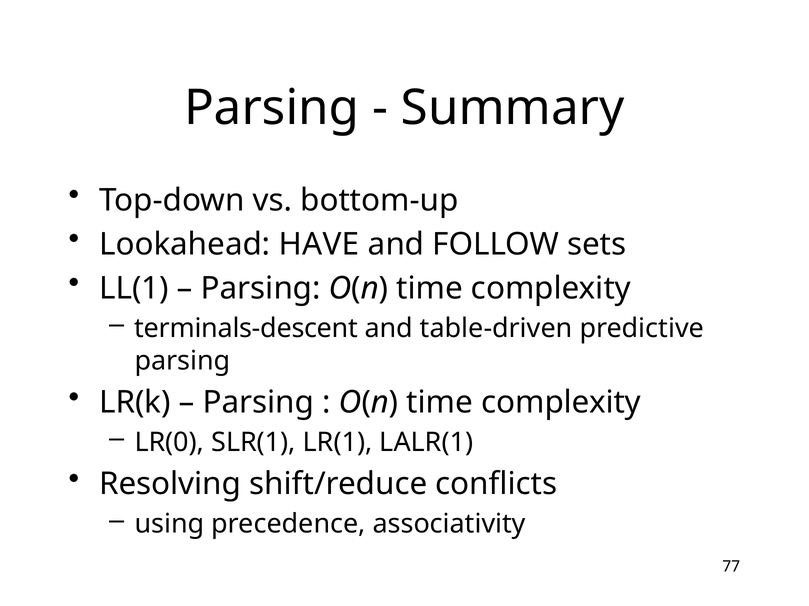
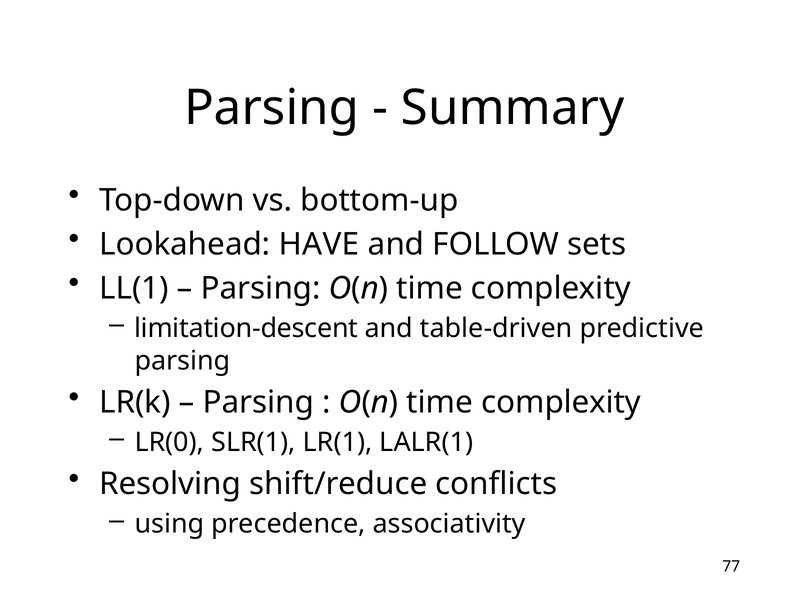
terminals-descent: terminals-descent -> limitation-descent
